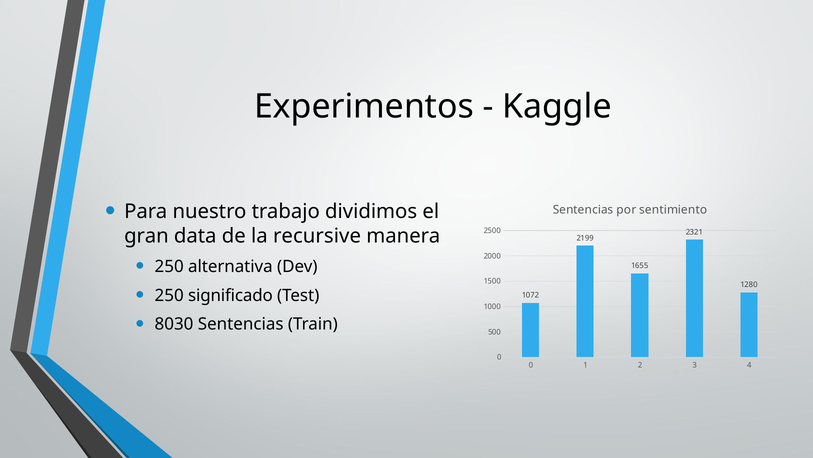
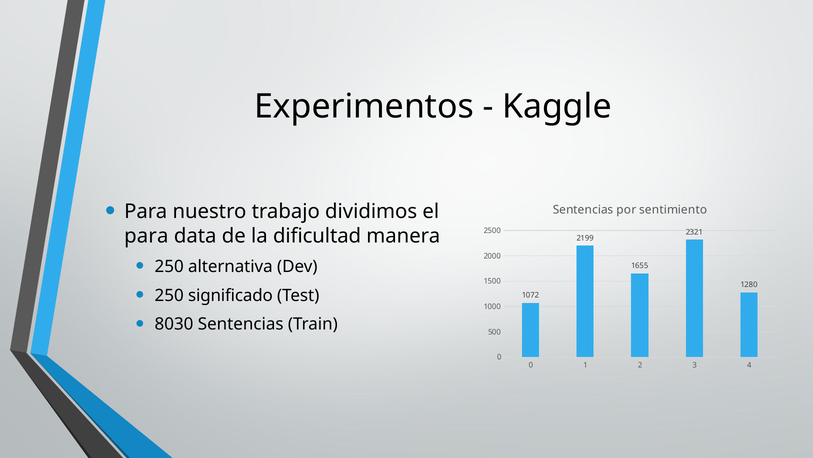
gran at (146, 236): gran -> para
recursive: recursive -> dificultad
